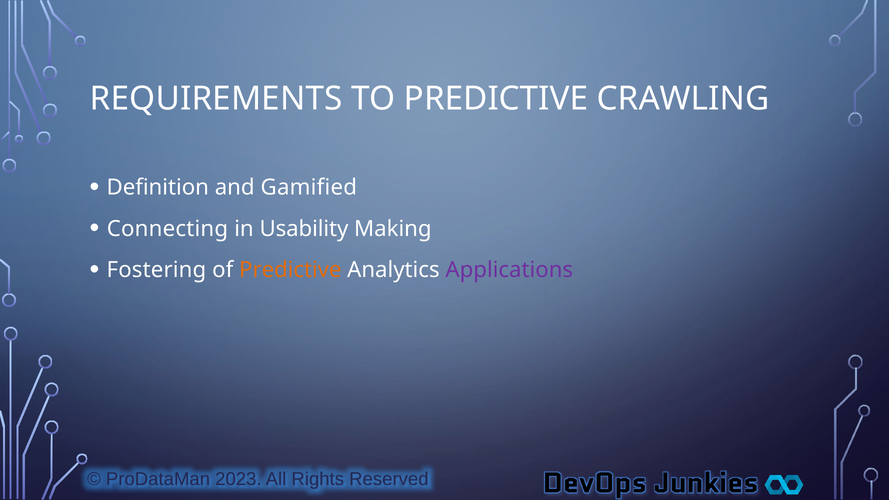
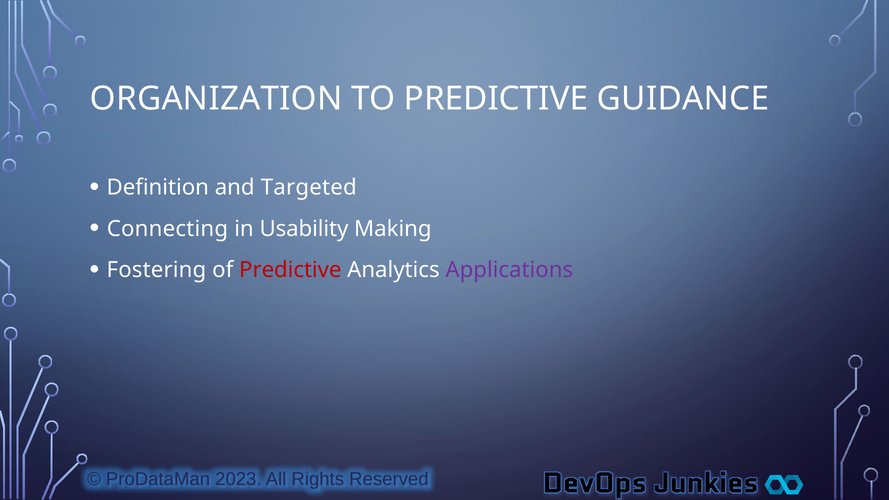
REQUIREMENTS: REQUIREMENTS -> ORGANIZATION
CRAWLING: CRAWLING -> GUIDANCE
Gamified: Gamified -> Targeted
Predictive at (290, 270) colour: orange -> red
